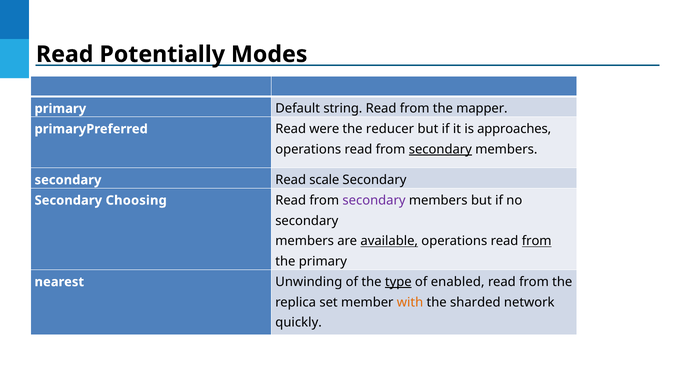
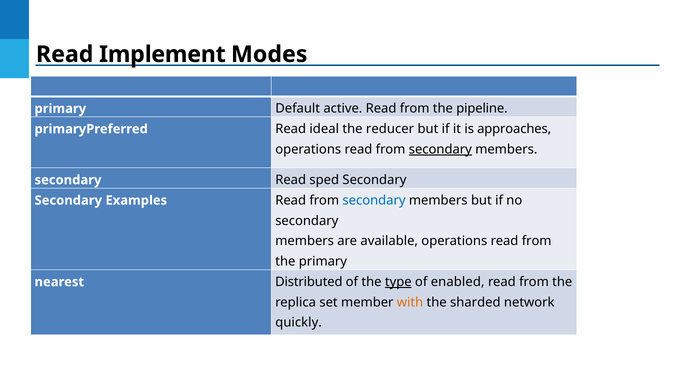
Potentially: Potentially -> Implement
string: string -> active
mapper: mapper -> pipeline
were: were -> ideal
scale: scale -> sped
Choosing: Choosing -> Examples
secondary at (374, 200) colour: purple -> blue
available underline: present -> none
from at (537, 241) underline: present -> none
Unwinding: Unwinding -> Distributed
